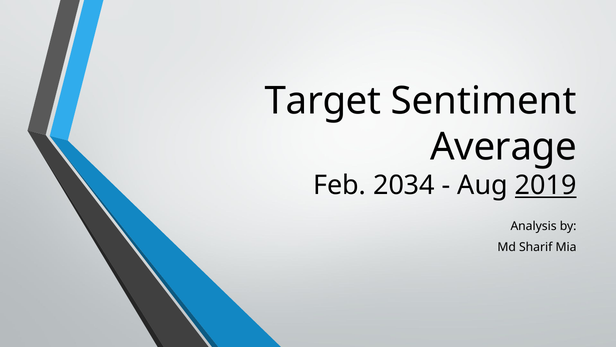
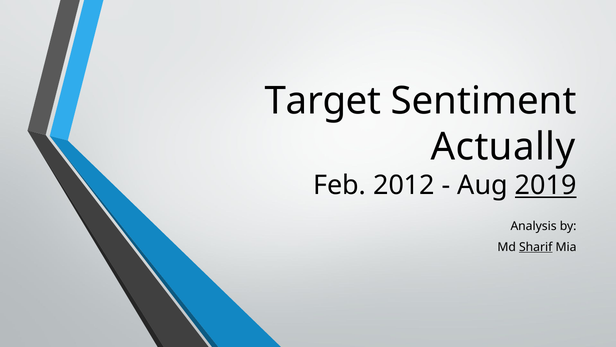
Average: Average -> Actually
2034: 2034 -> 2012
Sharif underline: none -> present
